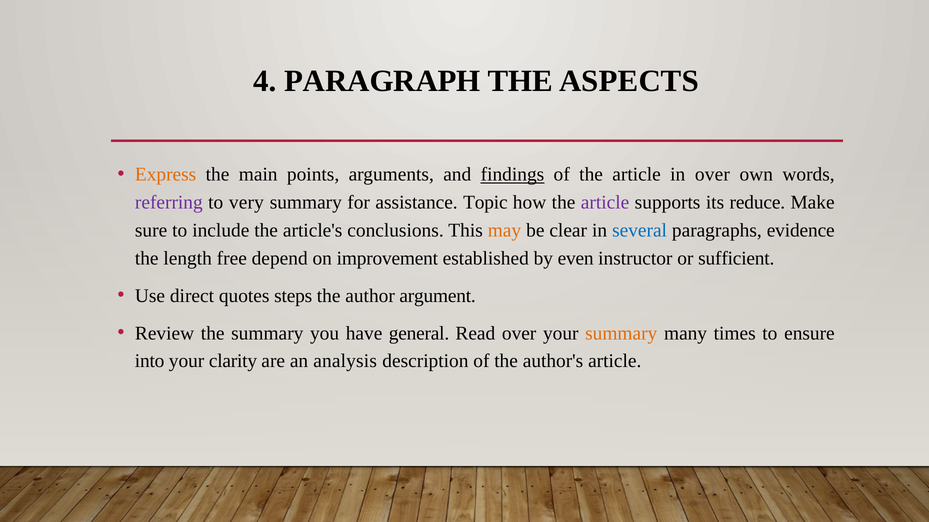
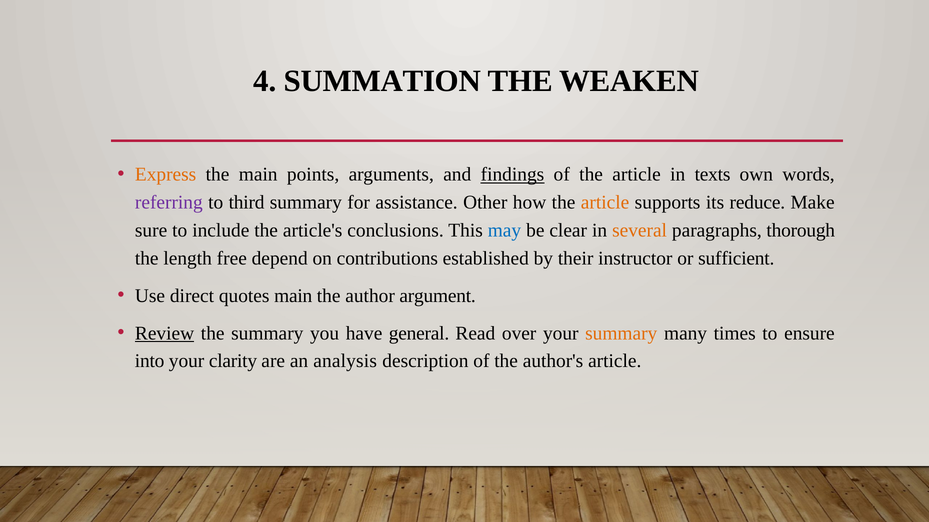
PARAGRAPH: PARAGRAPH -> SUMMATION
ASPECTS: ASPECTS -> WEAKEN
in over: over -> texts
very: very -> third
Topic: Topic -> Other
article at (605, 203) colour: purple -> orange
may colour: orange -> blue
several colour: blue -> orange
evidence: evidence -> thorough
improvement: improvement -> contributions
even: even -> their
quotes steps: steps -> main
Review underline: none -> present
